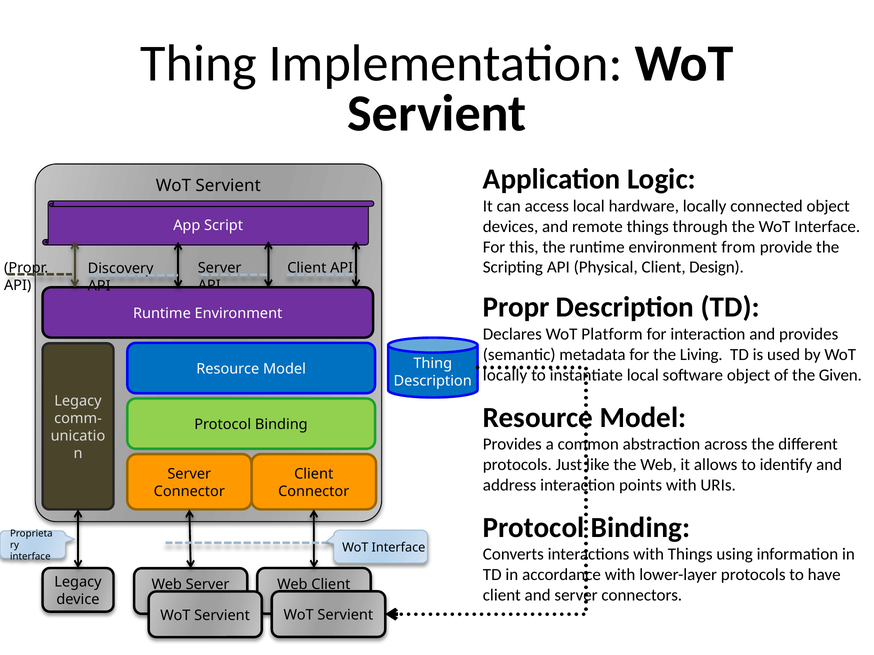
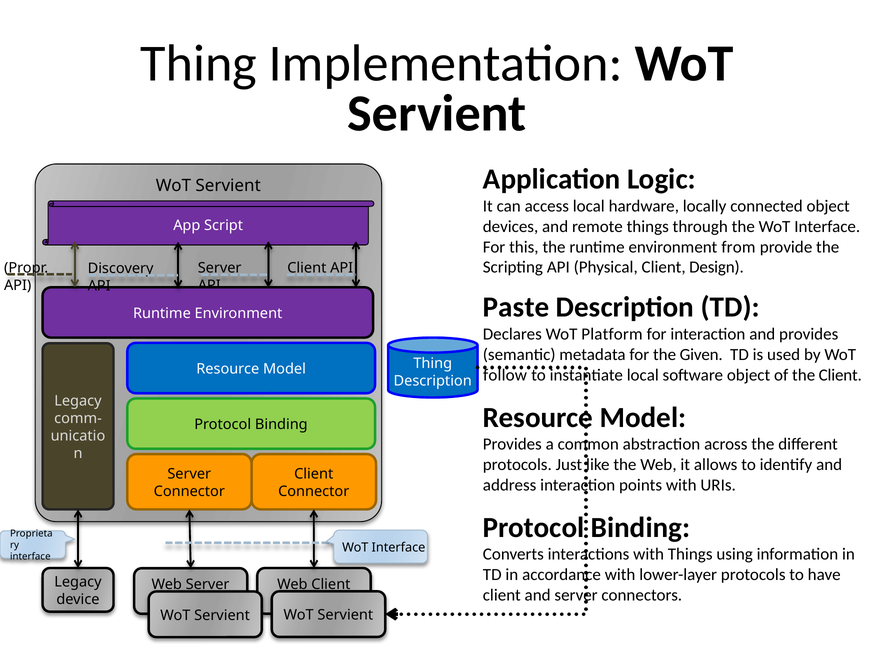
Propr at (516, 308): Propr -> Paste
Living: Living -> Given
locally at (505, 375): locally -> follow
the Given: Given -> Client
